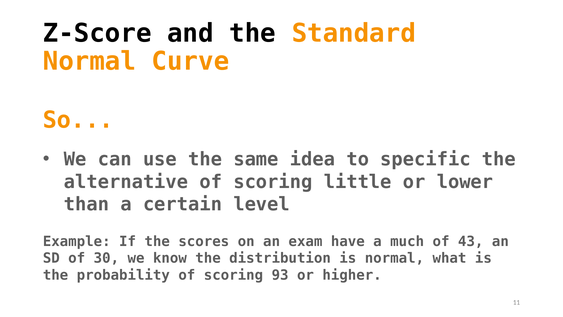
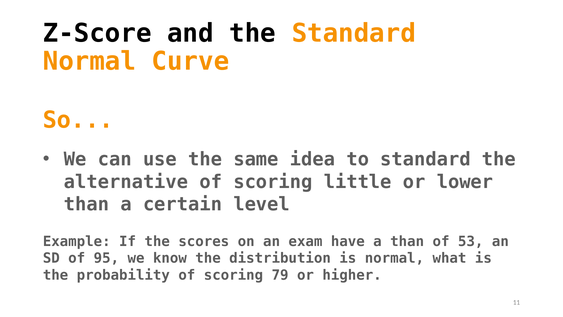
to specific: specific -> standard
a much: much -> than
43: 43 -> 53
30: 30 -> 95
93: 93 -> 79
